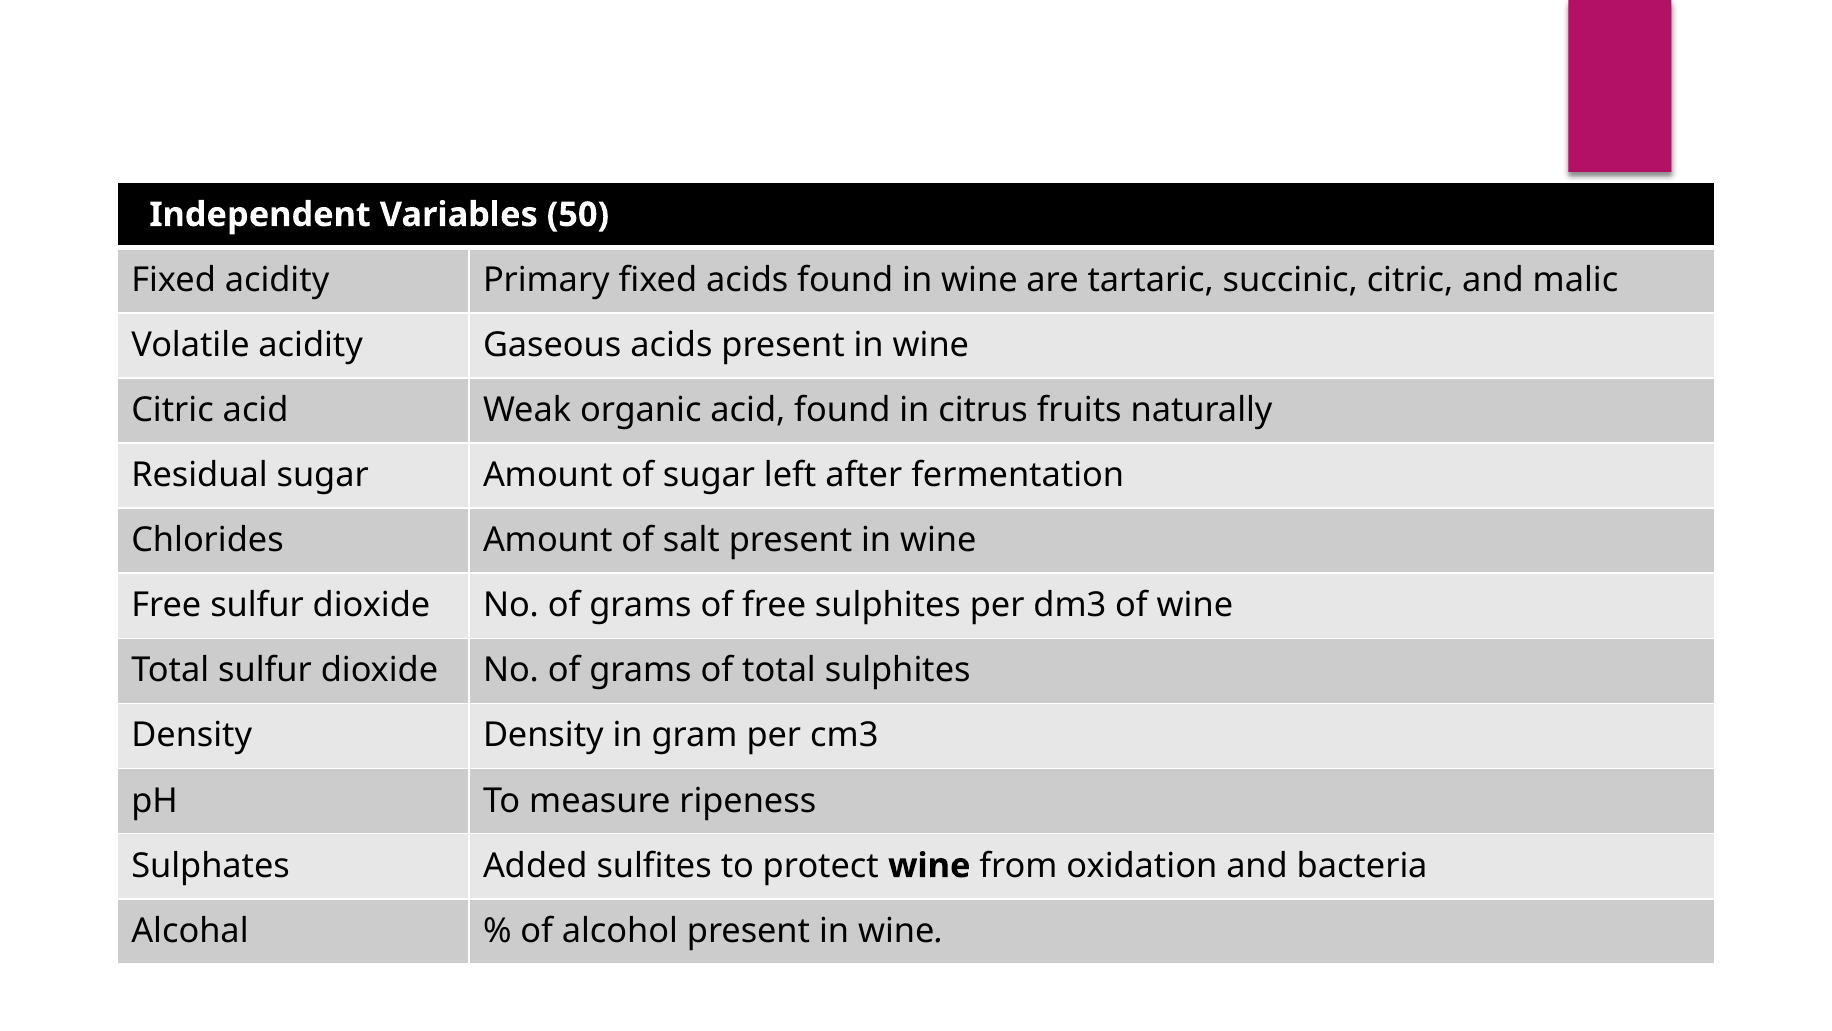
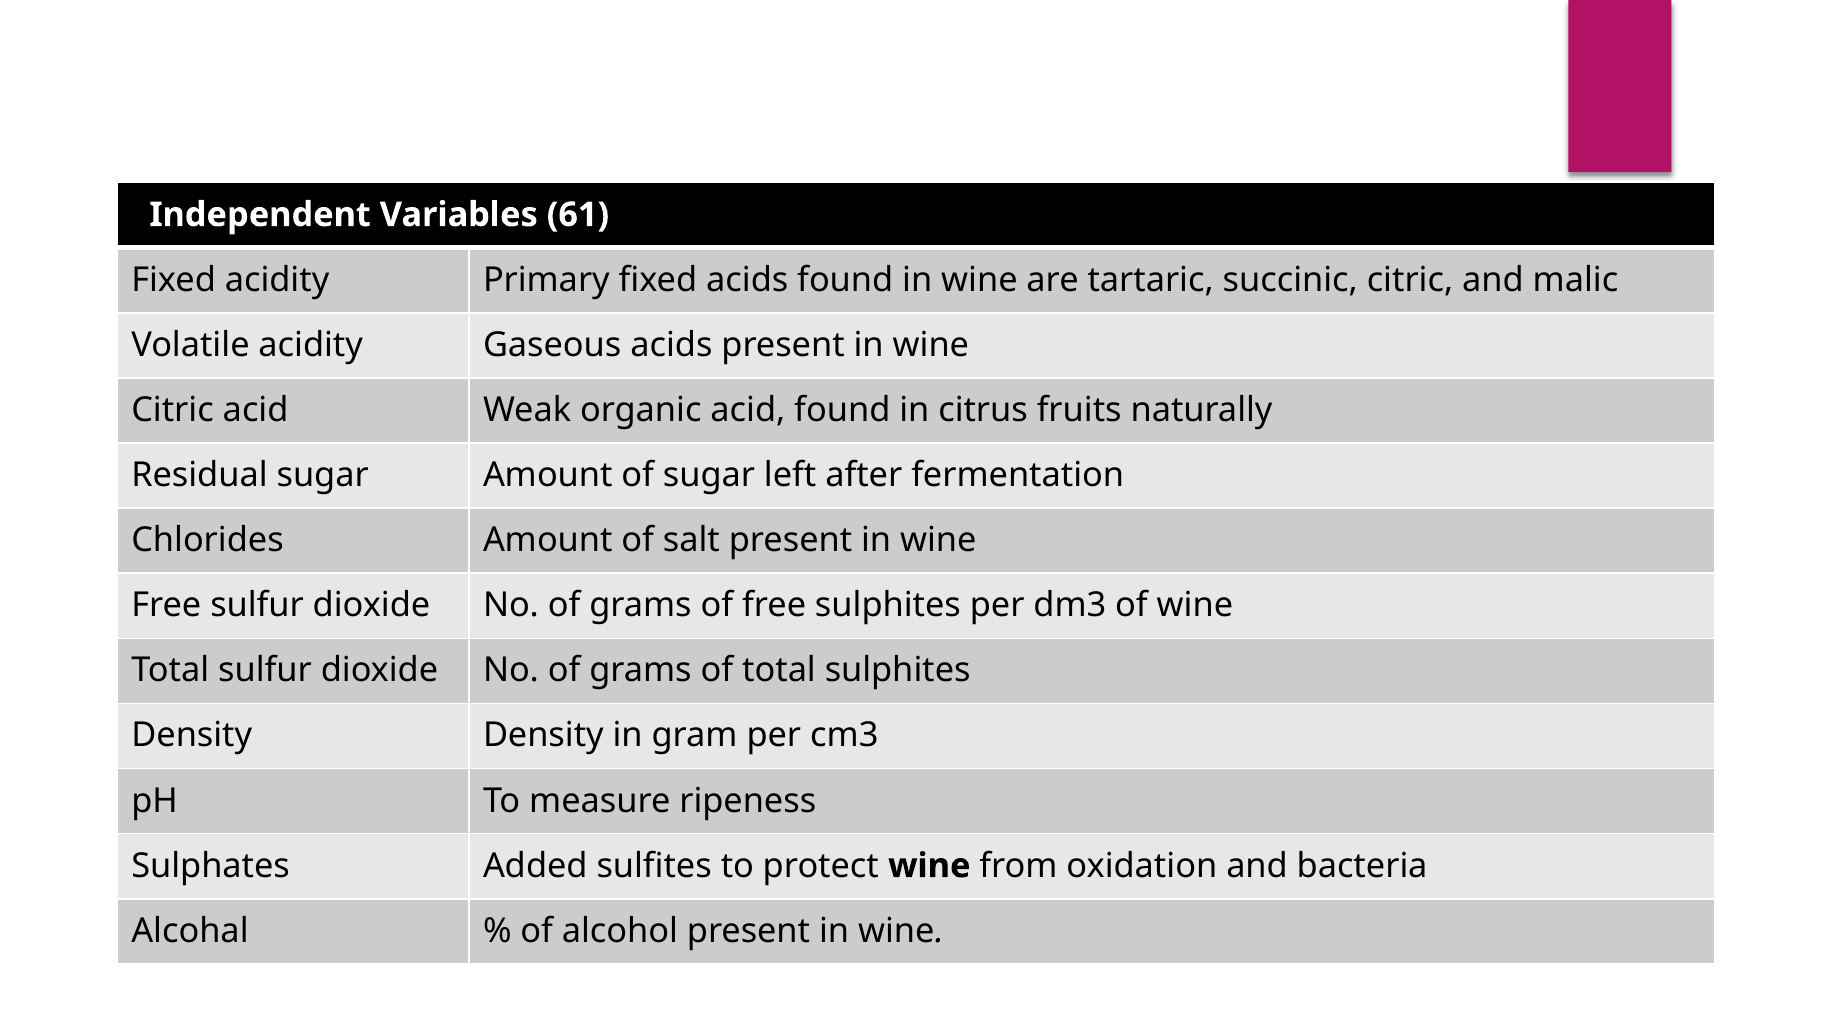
50: 50 -> 61
